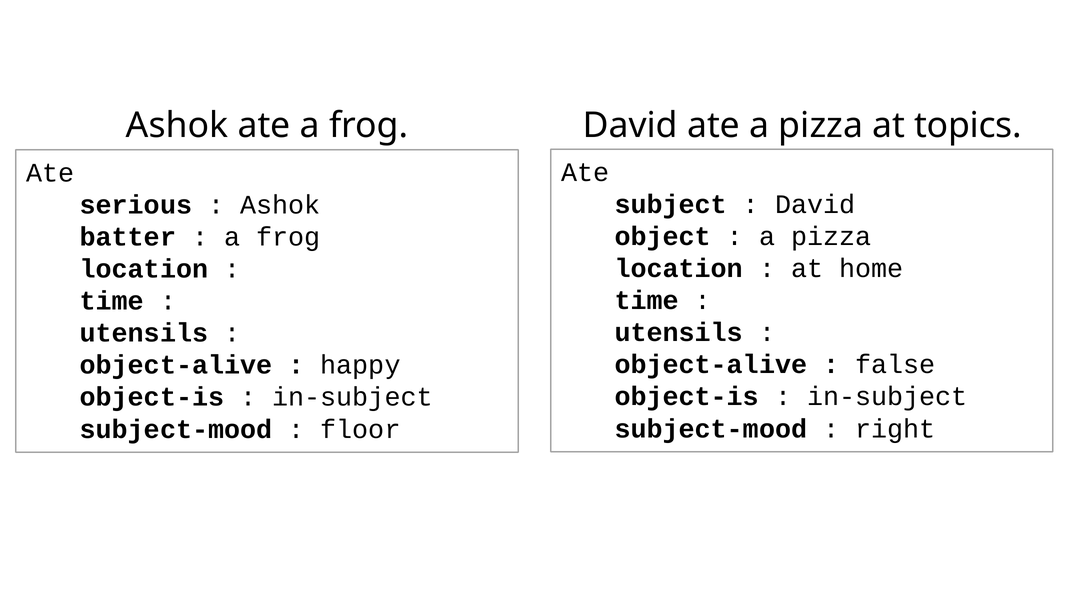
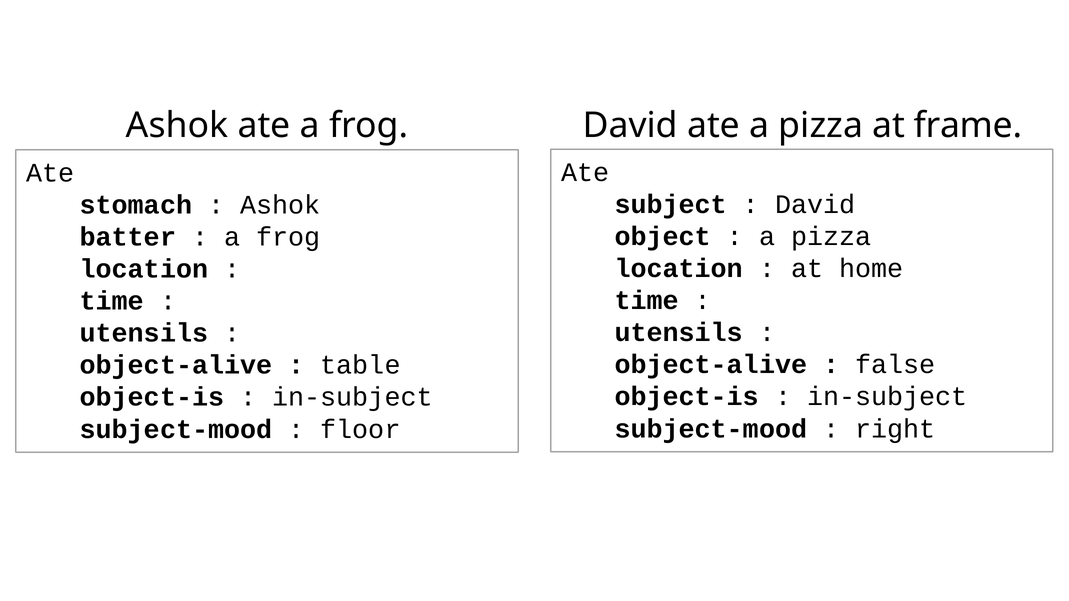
topics: topics -> frame
serious: serious -> stomach
happy: happy -> table
